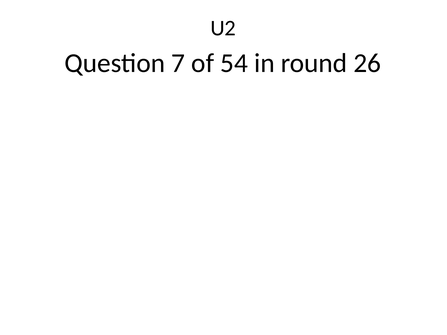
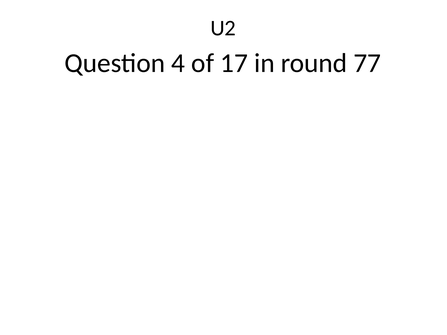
7: 7 -> 4
54: 54 -> 17
26: 26 -> 77
